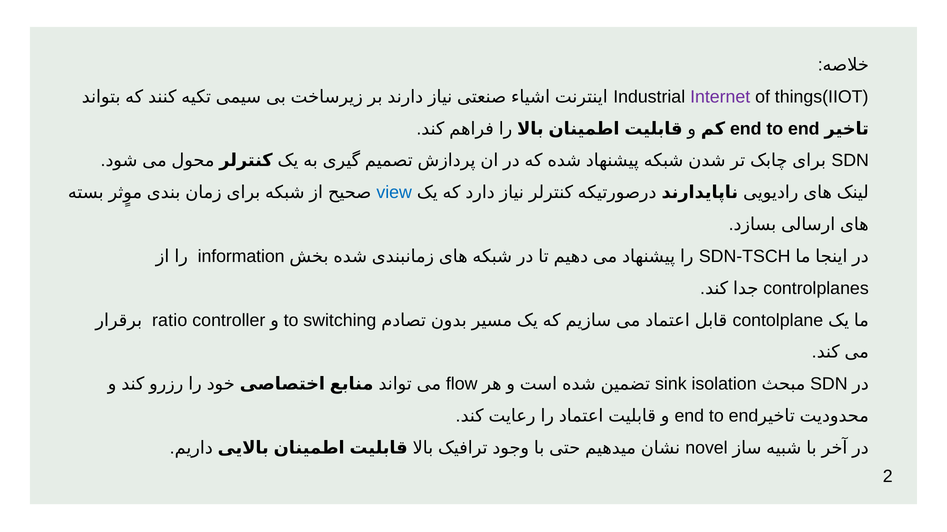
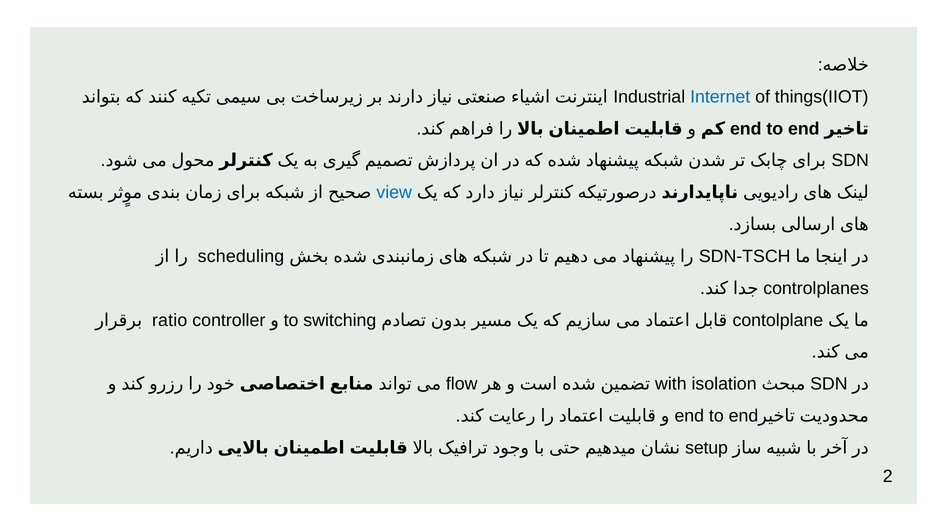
Internet colour: purple -> blue
information: information -> scheduling
sink: sink -> with
novel: novel -> setup
